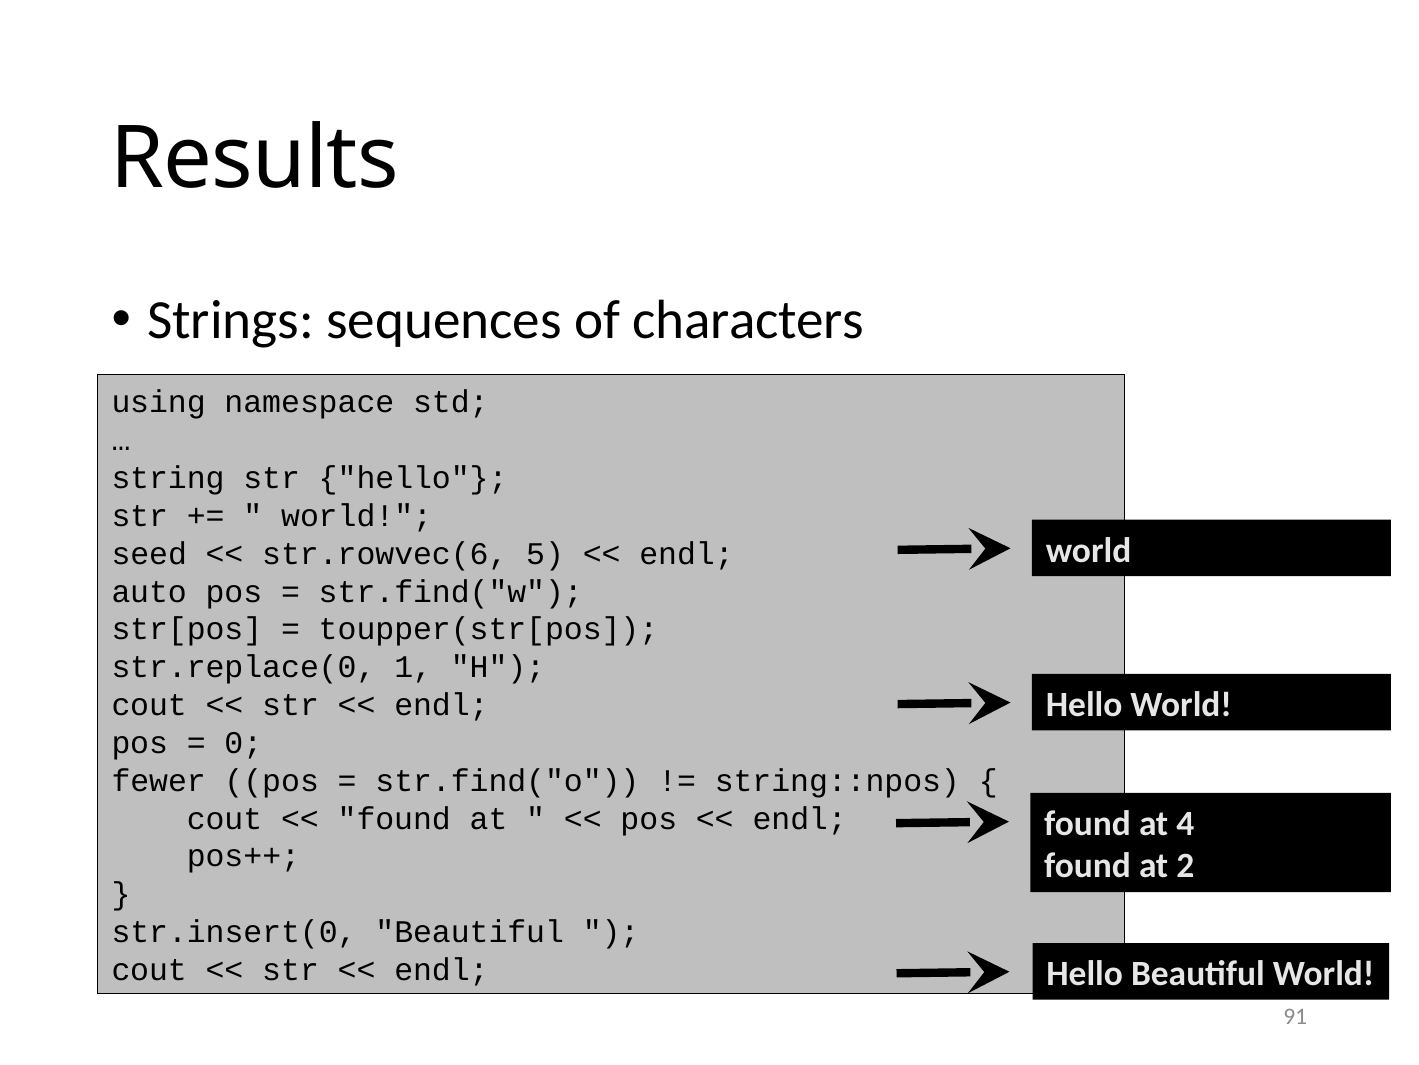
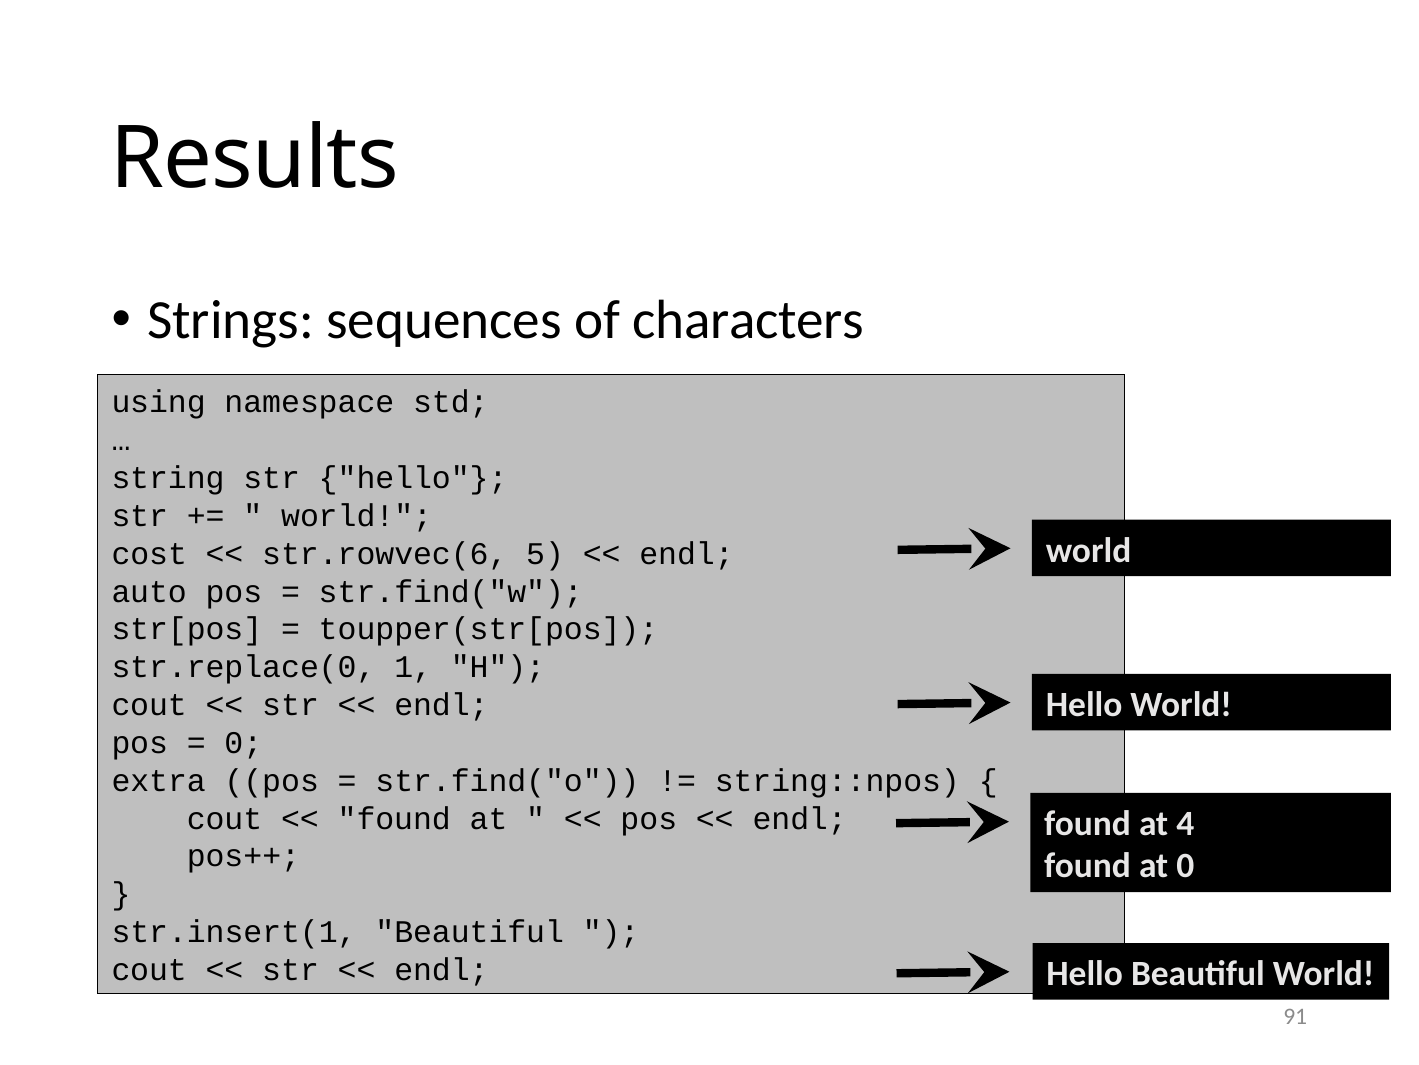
seed: seed -> cost
fewer: fewer -> extra
at 2: 2 -> 0
str.insert(0: str.insert(0 -> str.insert(1
